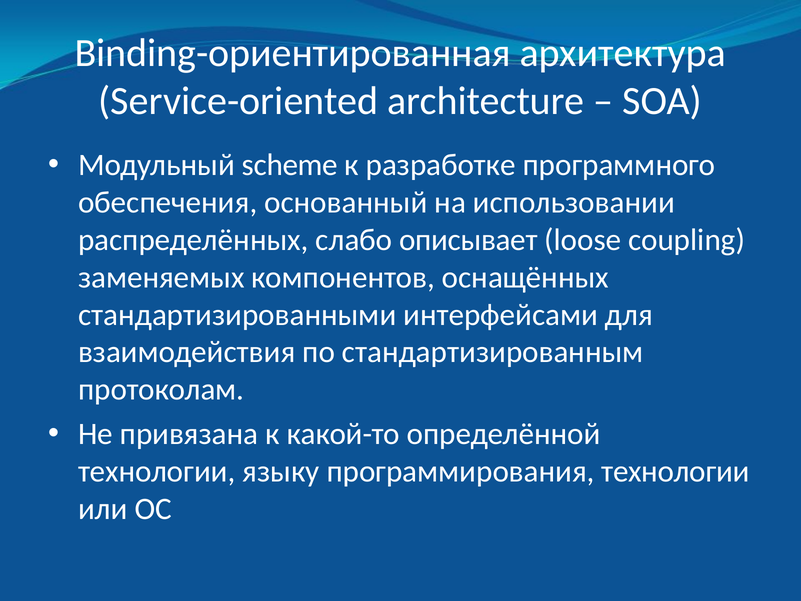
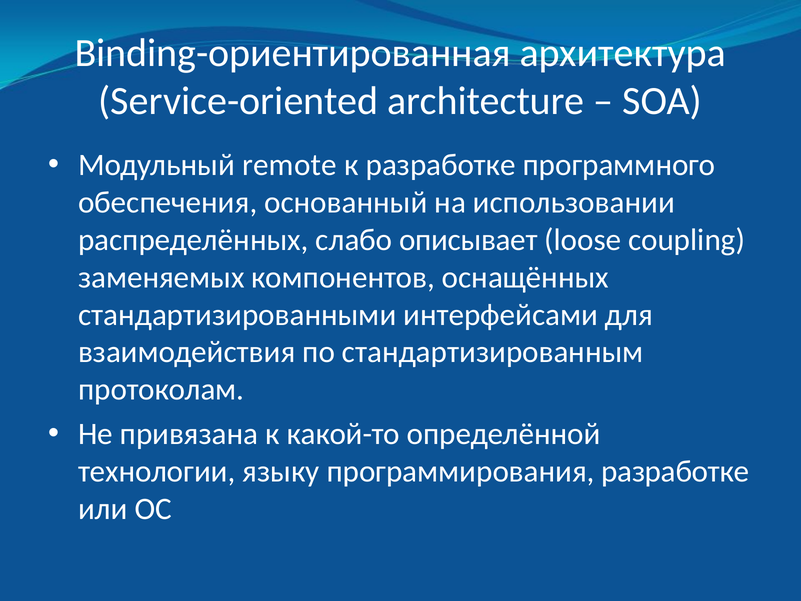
scheme: scheme -> remote
программирования технологии: технологии -> разработке
